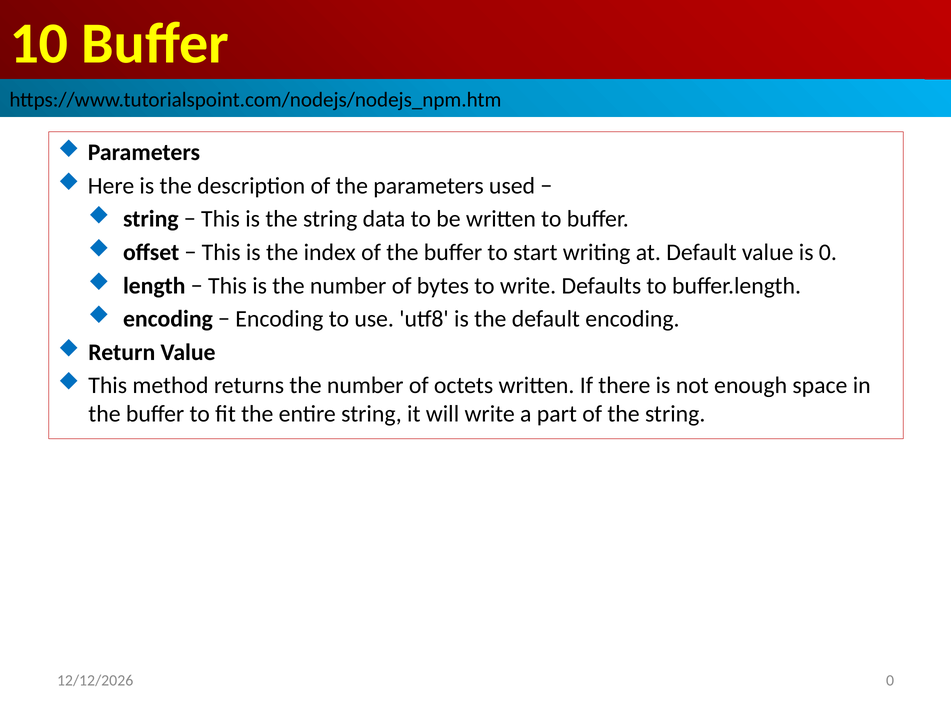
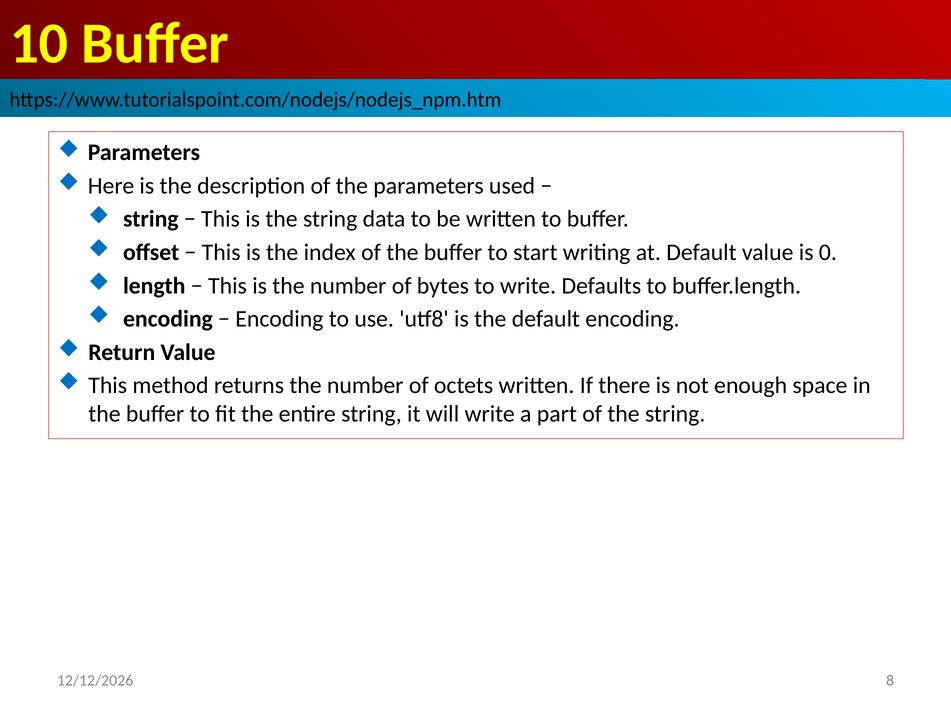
0 at (890, 681): 0 -> 8
